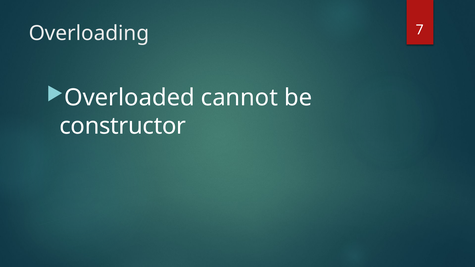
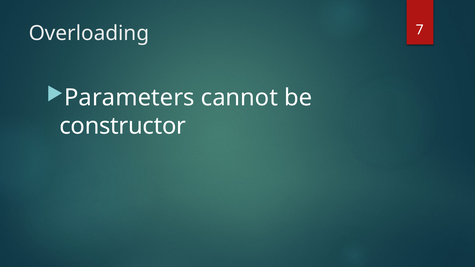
Overloaded: Overloaded -> Parameters
